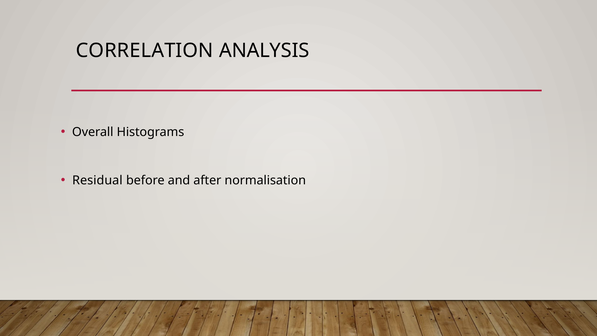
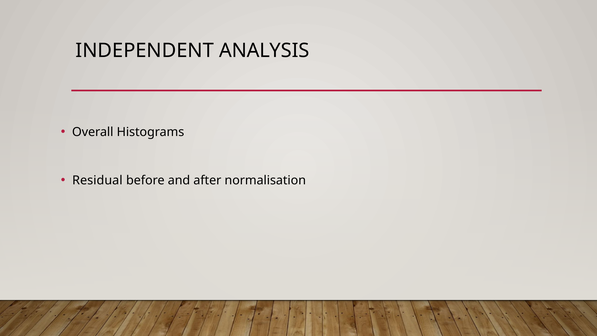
CORRELATION: CORRELATION -> INDEPENDENT
